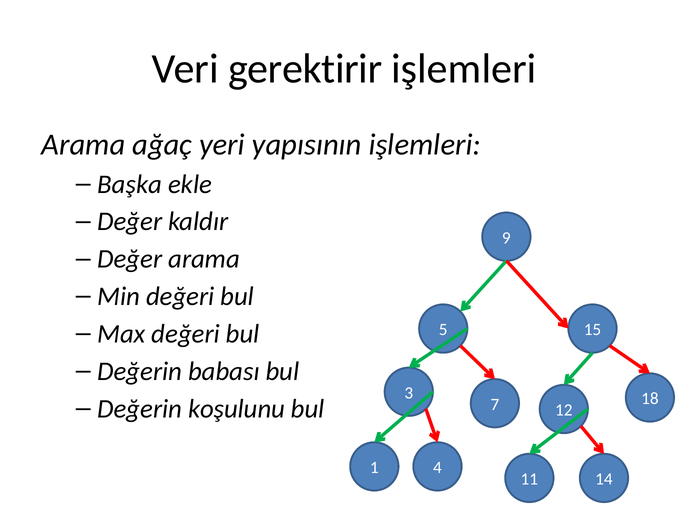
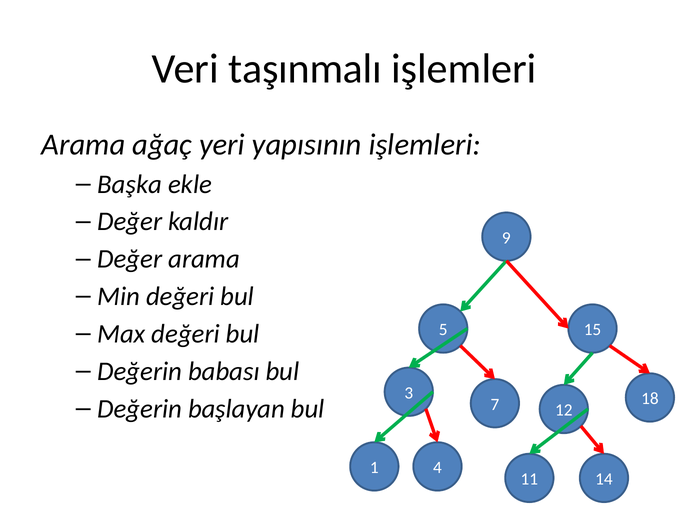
gerektirir: gerektirir -> taşınmalı
koşulunu: koşulunu -> başlayan
